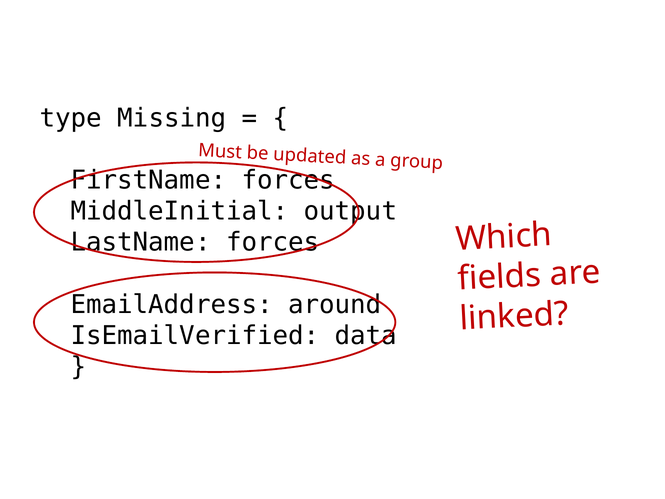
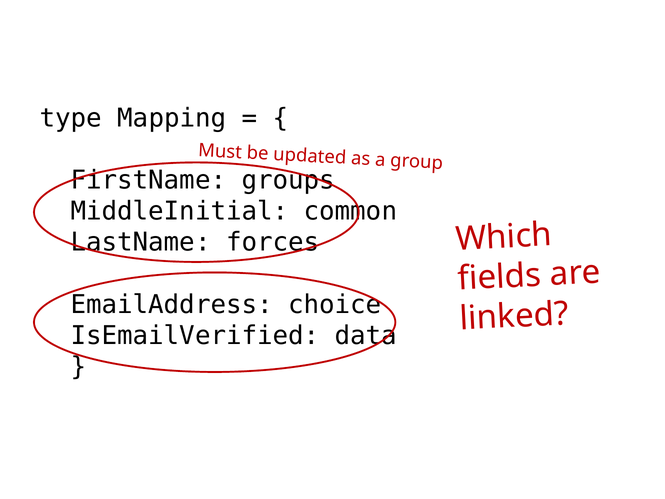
Missing: Missing -> Mapping
FirstName forces: forces -> groups
output: output -> common
around: around -> choice
